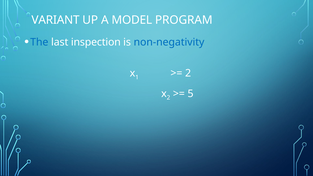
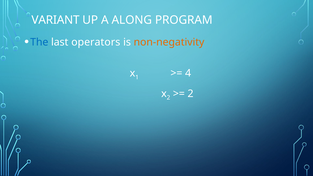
MODEL: MODEL -> ALONG
inspection: inspection -> operators
non-negativity colour: blue -> orange
2 at (188, 73): 2 -> 4
5 at (191, 94): 5 -> 2
